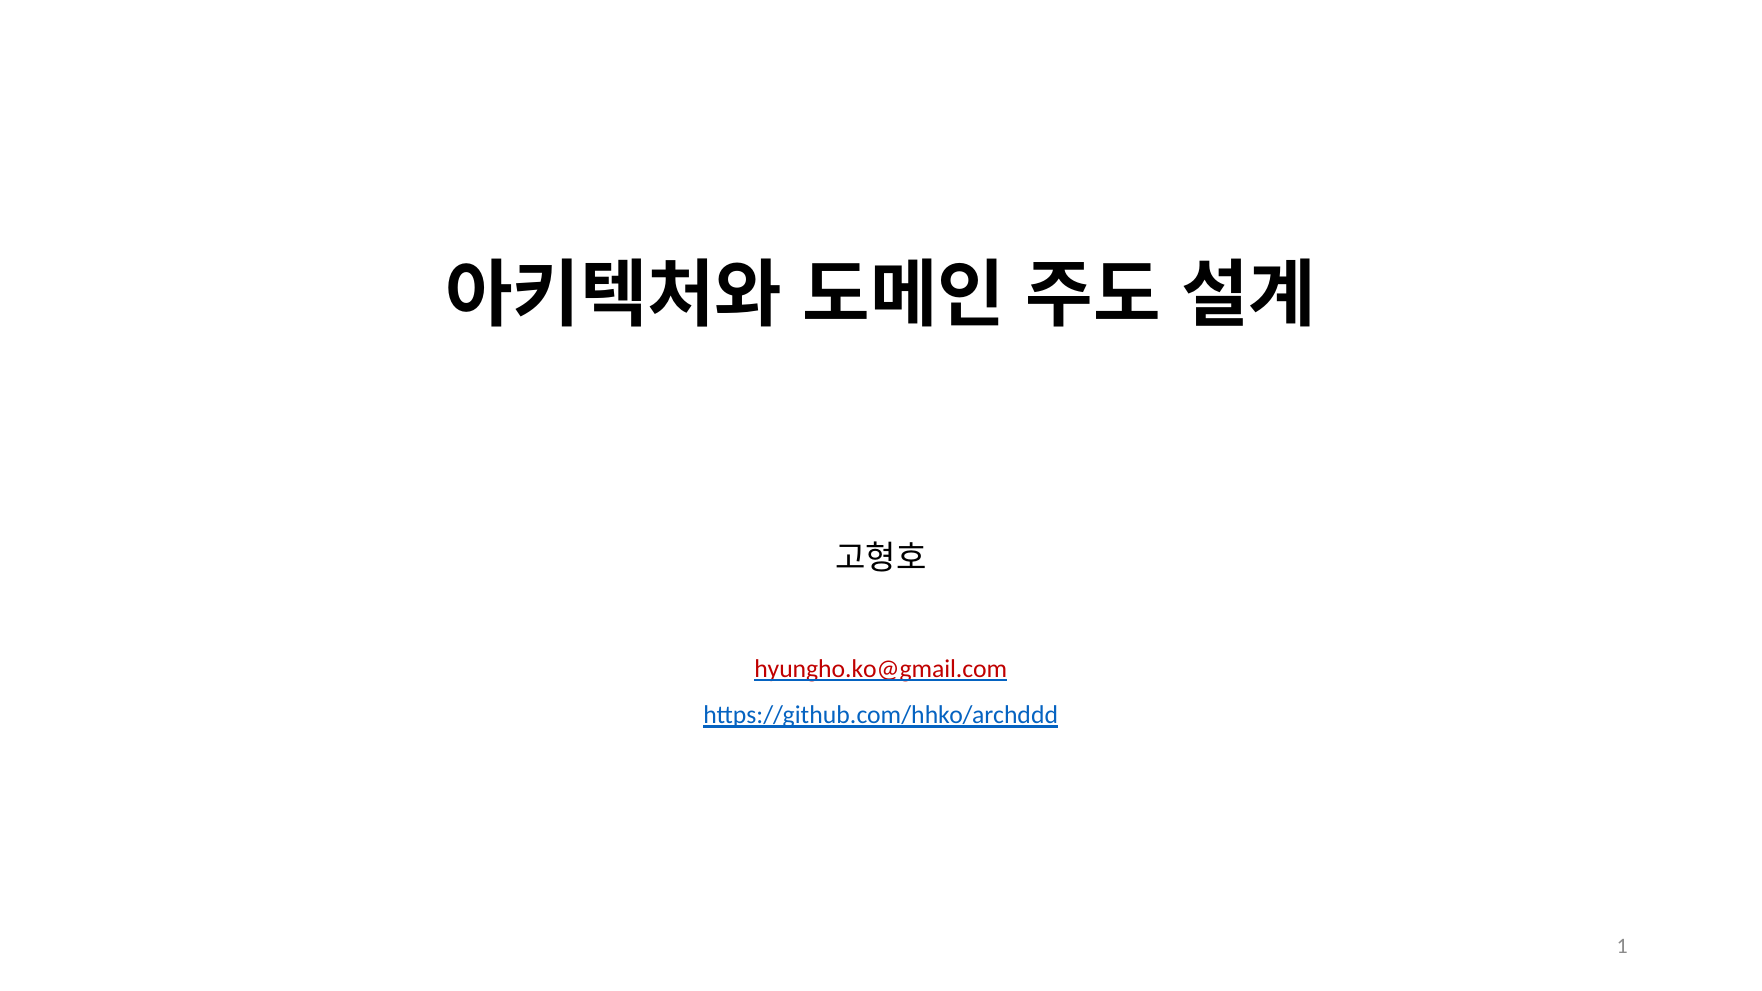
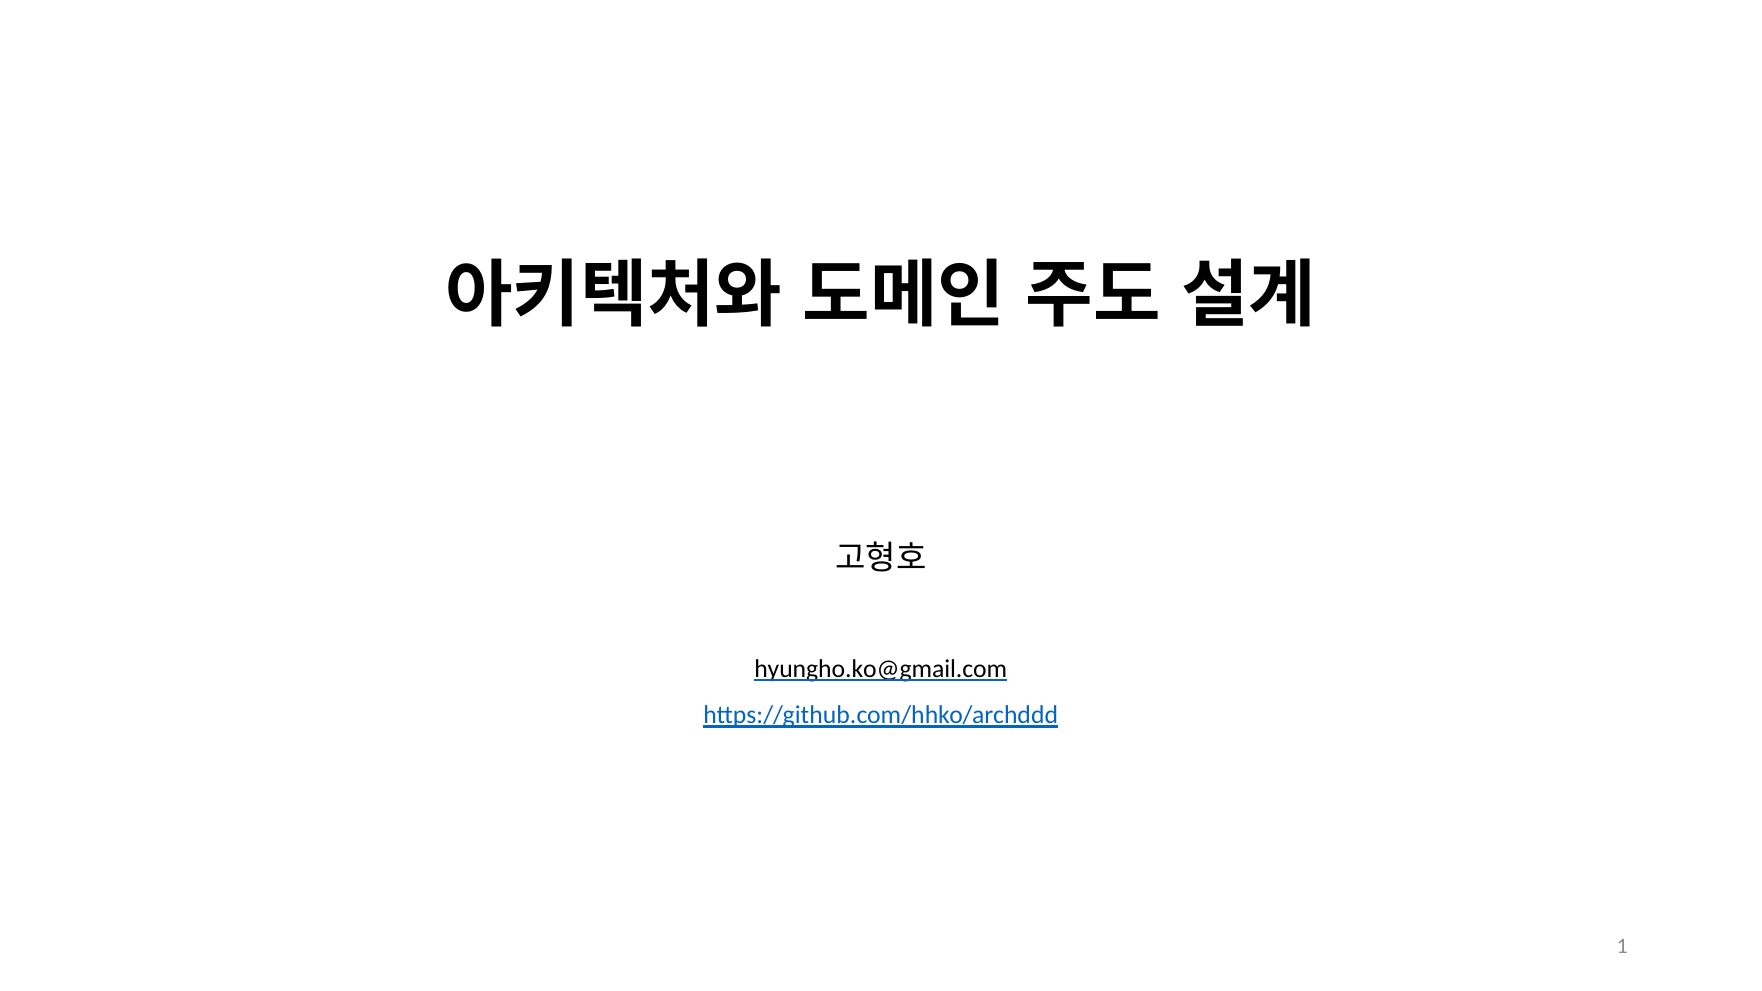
hyungho.ko@gmail.com colour: red -> black
